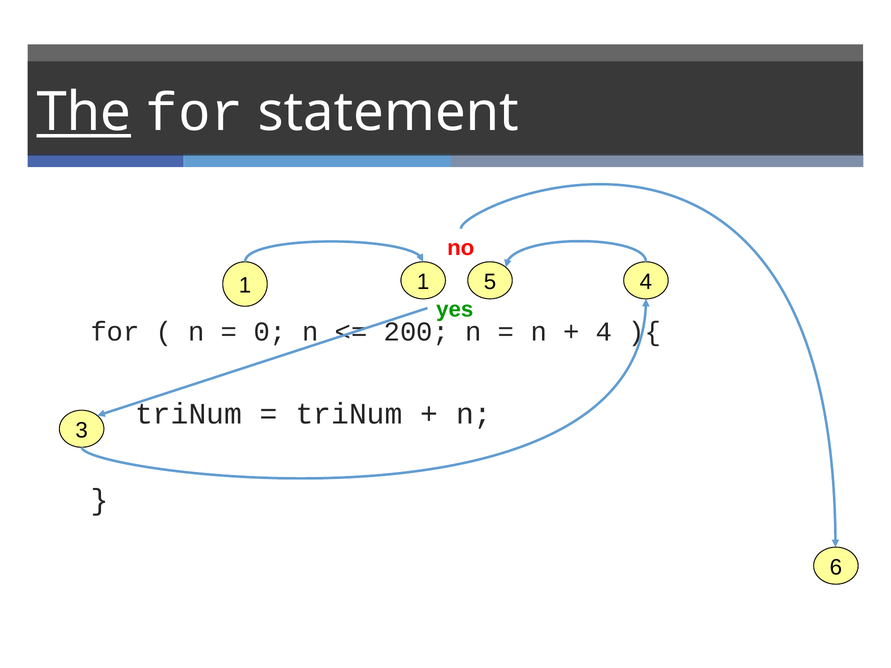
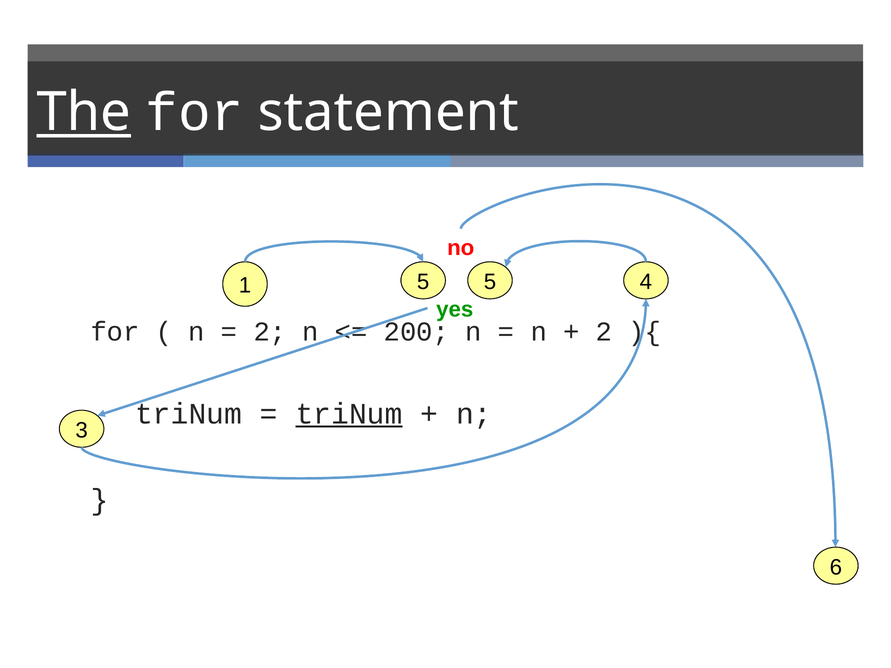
1 1: 1 -> 5
0 at (270, 332): 0 -> 2
4 at (604, 332): 4 -> 2
triNum at (349, 414) underline: none -> present
